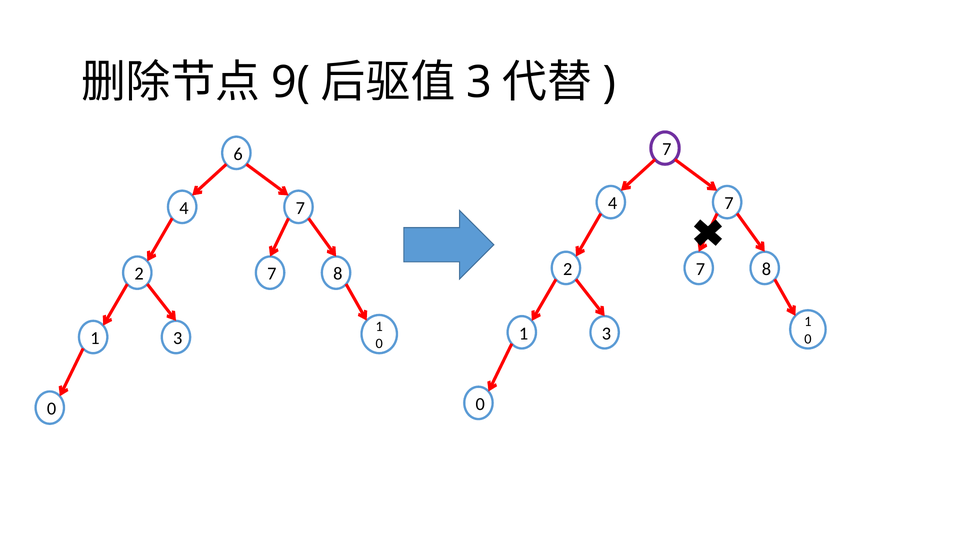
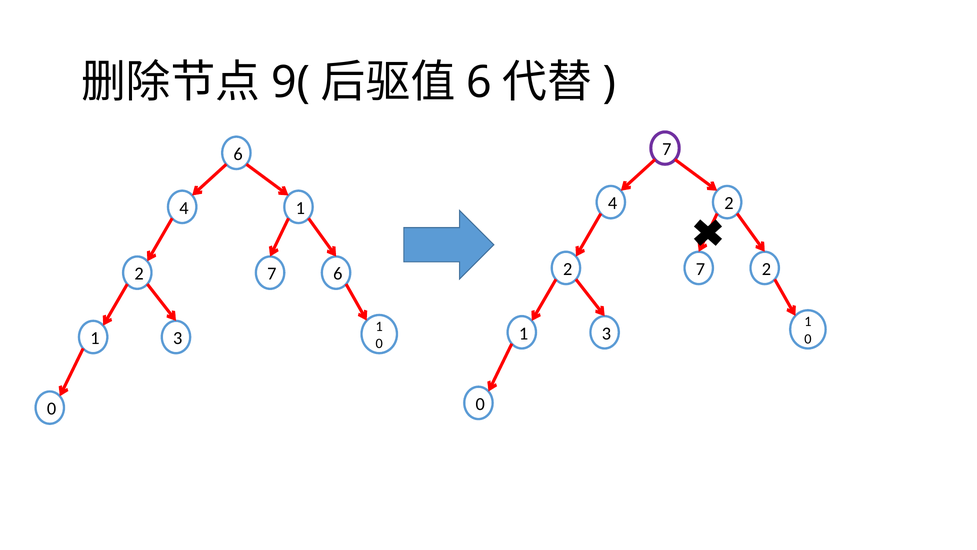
3 at (479, 82): 3 -> 6
7 at (729, 203): 7 -> 2
7 at (300, 208): 7 -> 1
8 at (766, 269): 8 -> 2
8 at (338, 274): 8 -> 6
